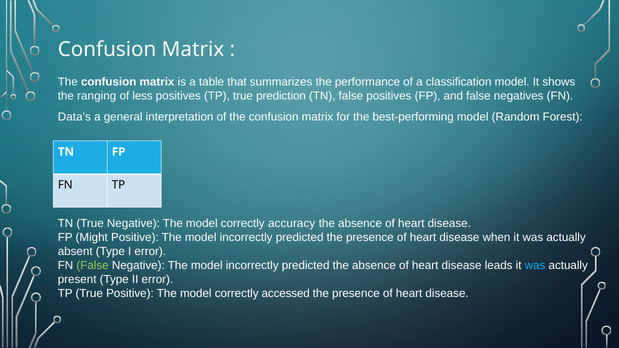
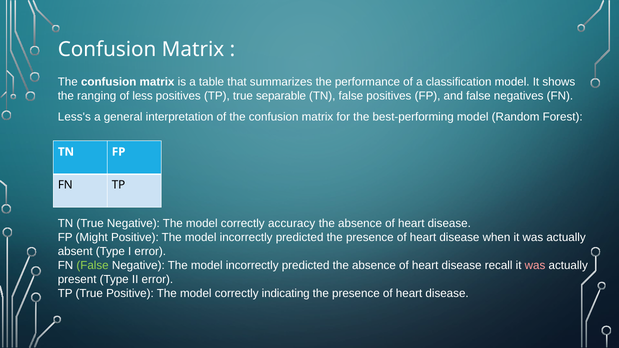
prediction: prediction -> separable
Data's: Data's -> Less's
leads: leads -> recall
was at (535, 266) colour: light blue -> pink
accessed: accessed -> indicating
